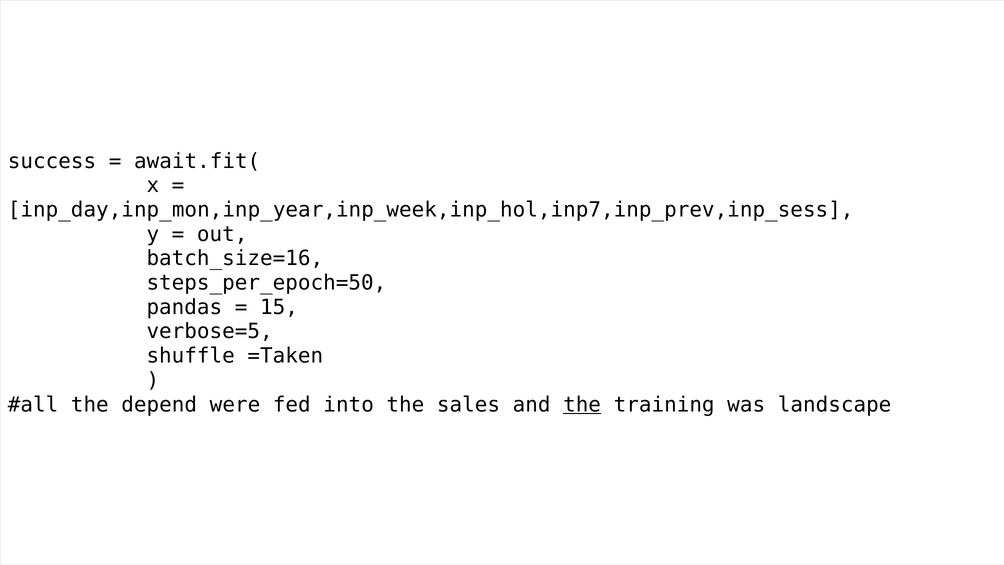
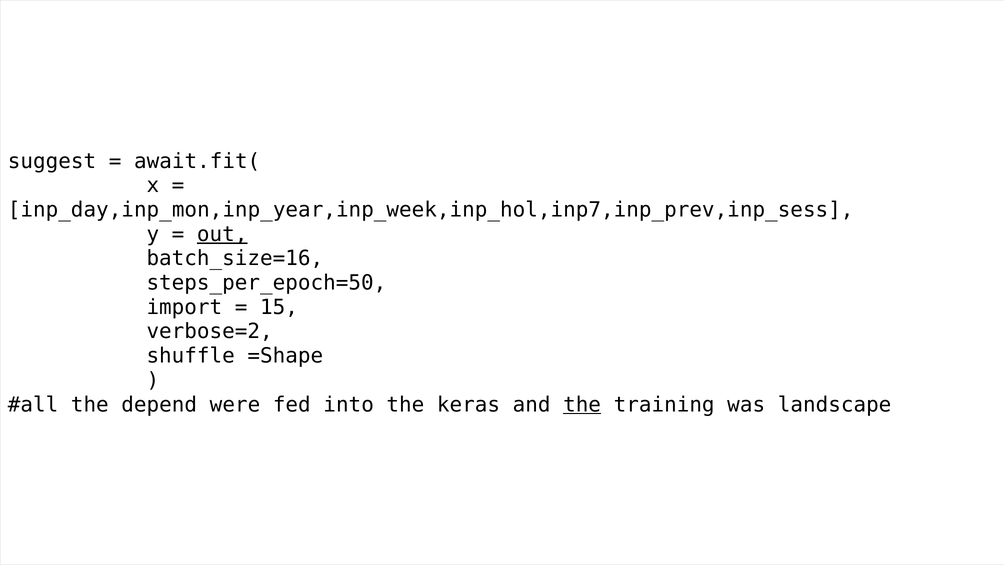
success: success -> suggest
out underline: none -> present
pandas: pandas -> import
verbose=5: verbose=5 -> verbose=2
=Taken: =Taken -> =Shape
sales: sales -> keras
